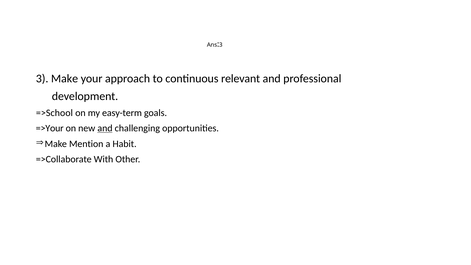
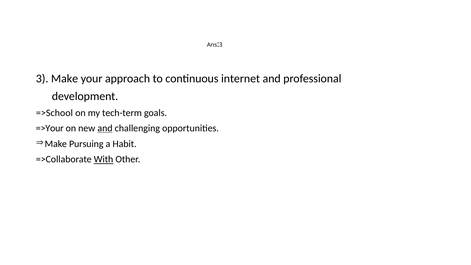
relevant: relevant -> internet
easy-term: easy-term -> tech-term
Mention: Mention -> Pursuing
With underline: none -> present
